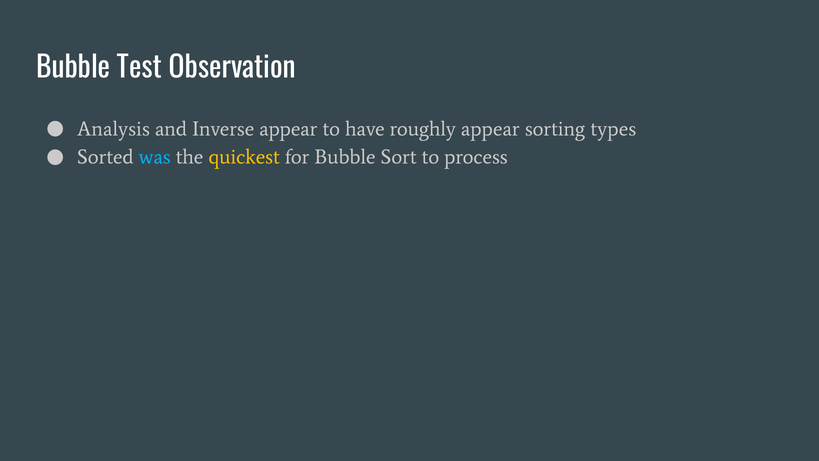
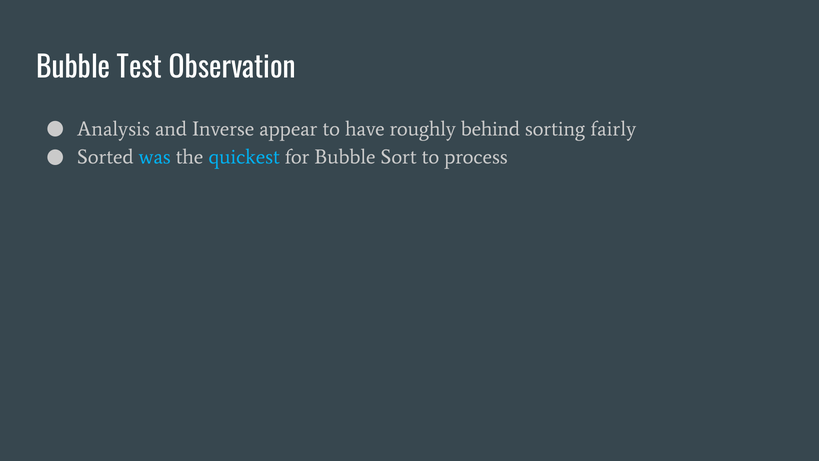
roughly appear: appear -> behind
types: types -> fairly
quickest colour: yellow -> light blue
